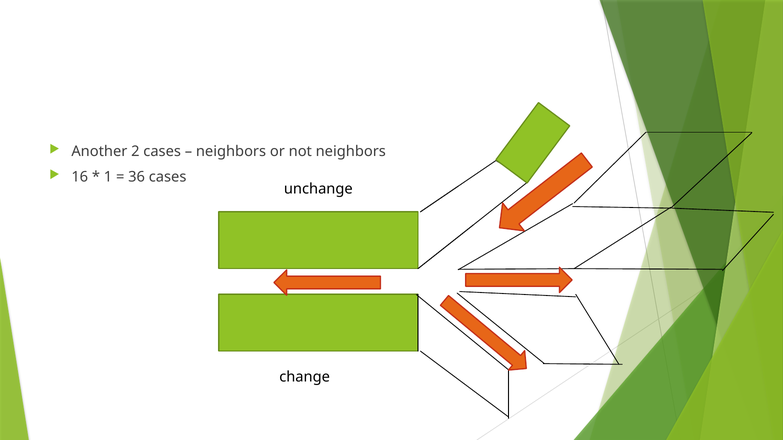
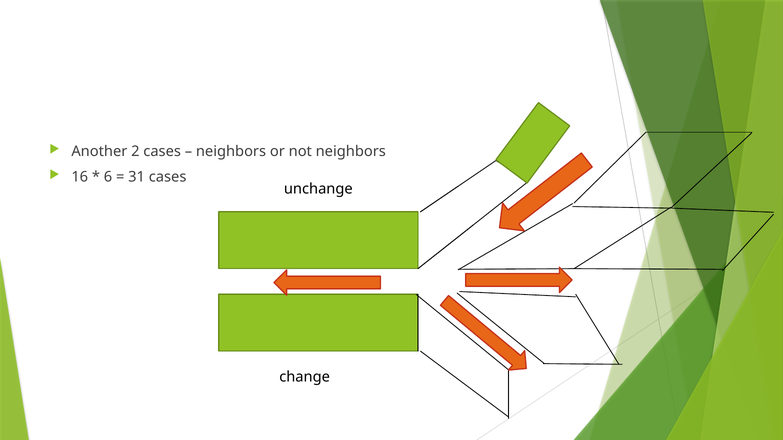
1: 1 -> 6
36: 36 -> 31
